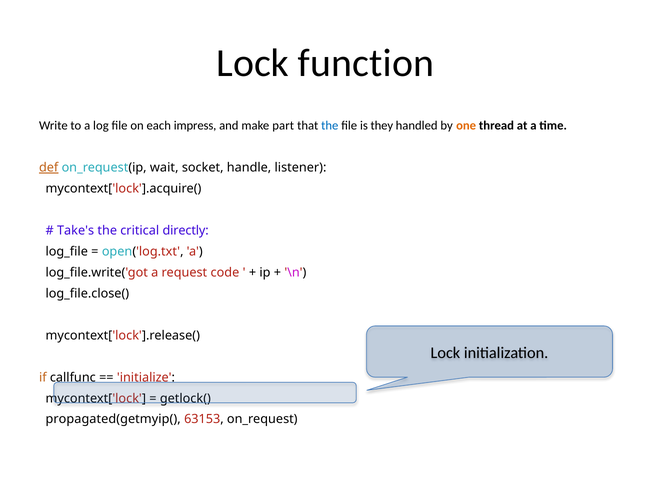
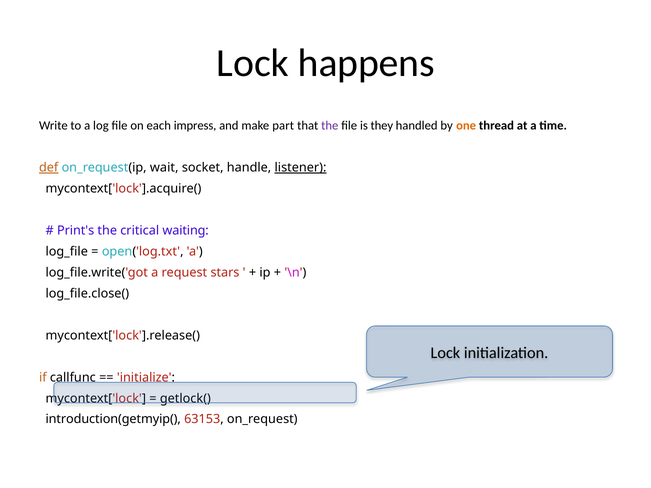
function: function -> happens
the at (330, 126) colour: blue -> purple
listener underline: none -> present
Take's: Take's -> Print's
directly: directly -> waiting
code: code -> stars
propagated(getmyip(: propagated(getmyip( -> introduction(getmyip(
